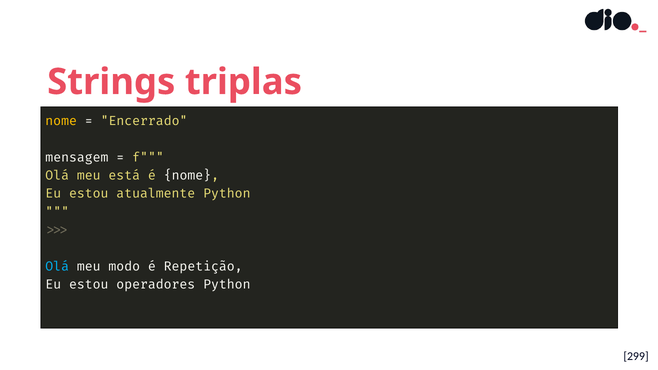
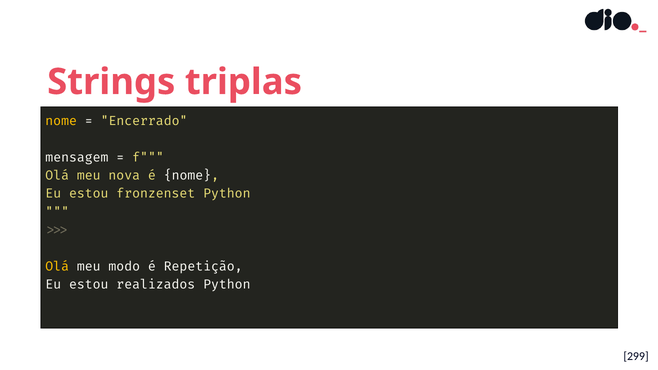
está: está -> nova
atualmente: atualmente -> fronzenset
Olá at (57, 266) colour: light blue -> yellow
operadores: operadores -> realizados
